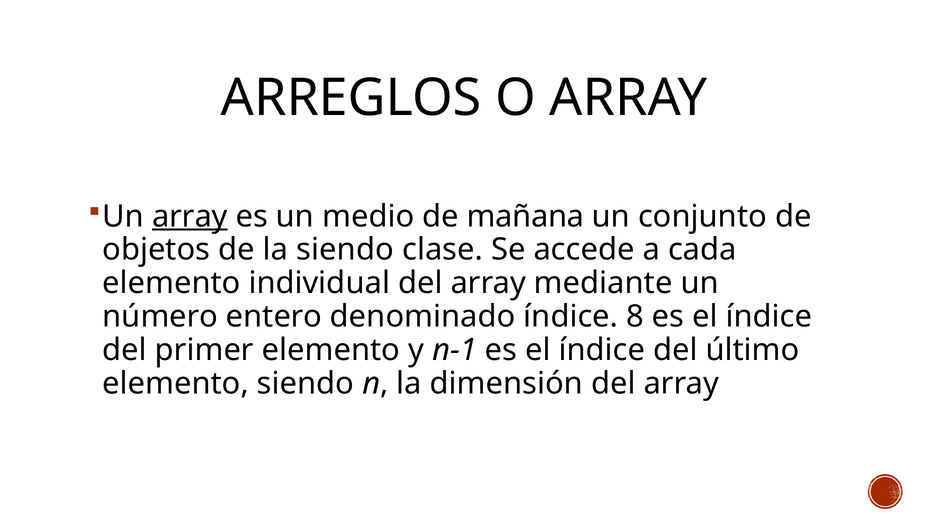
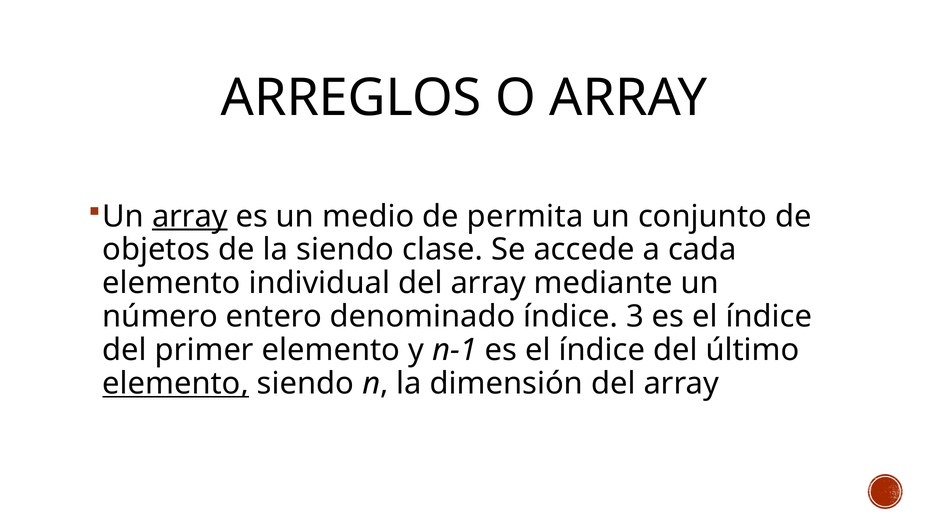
mañana: mañana -> permita
8: 8 -> 3
elemento at (176, 383) underline: none -> present
